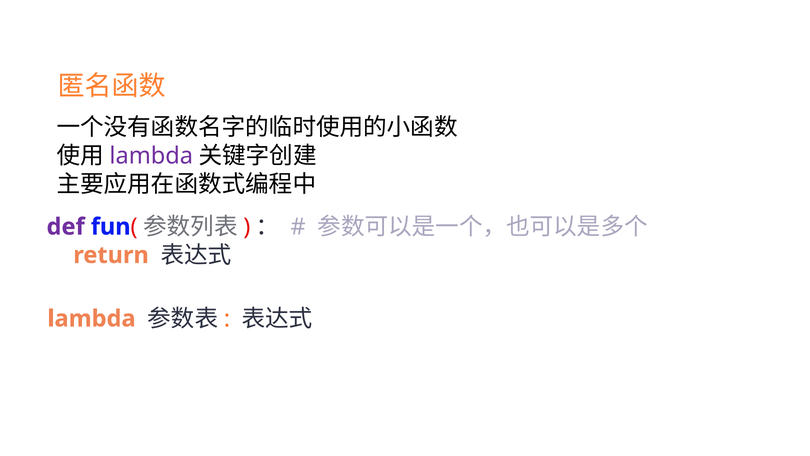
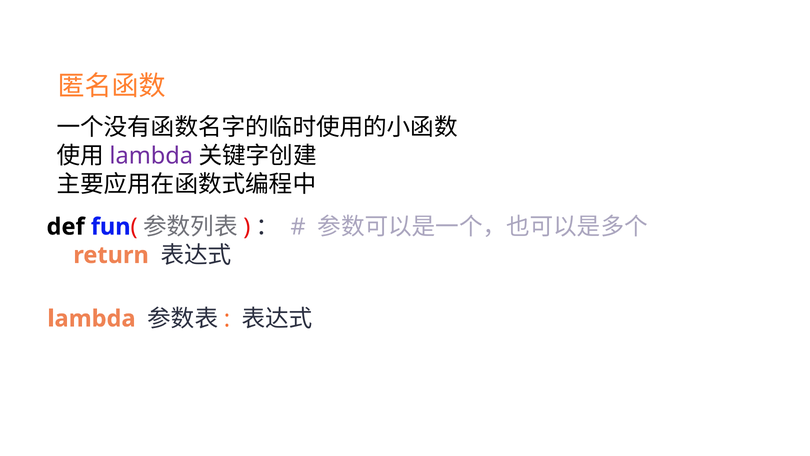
def colour: purple -> black
